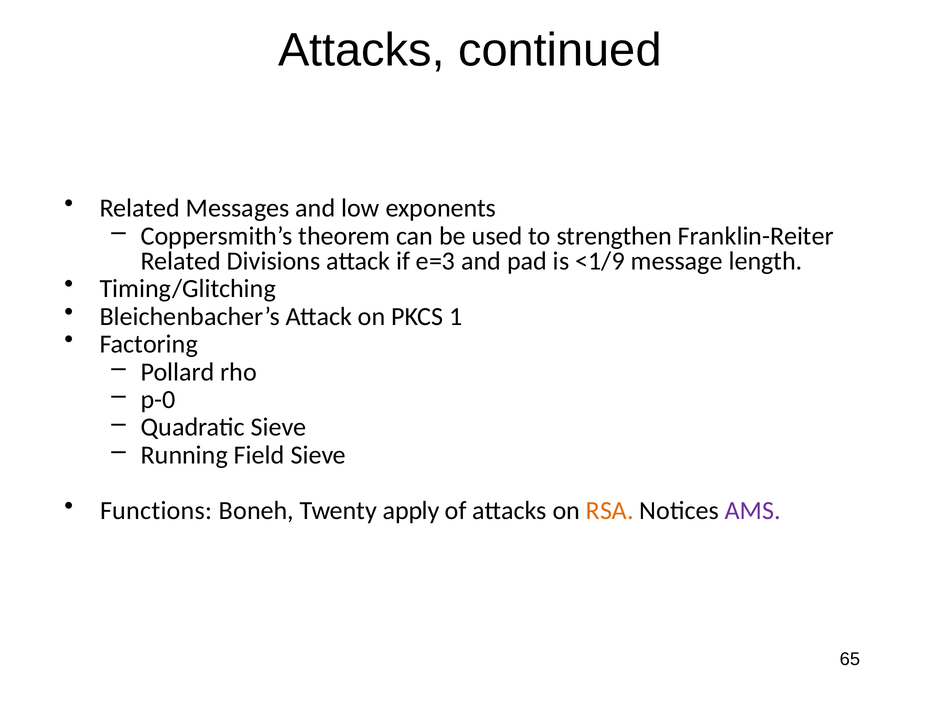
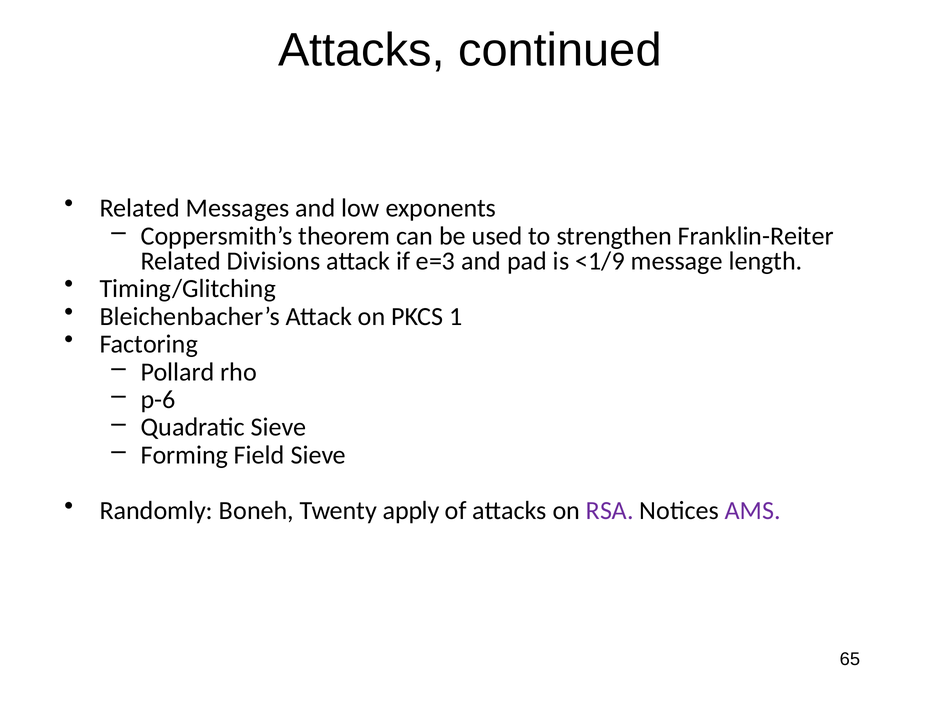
p-0: p-0 -> p-6
Running: Running -> Forming
Functions: Functions -> Randomly
RSA colour: orange -> purple
